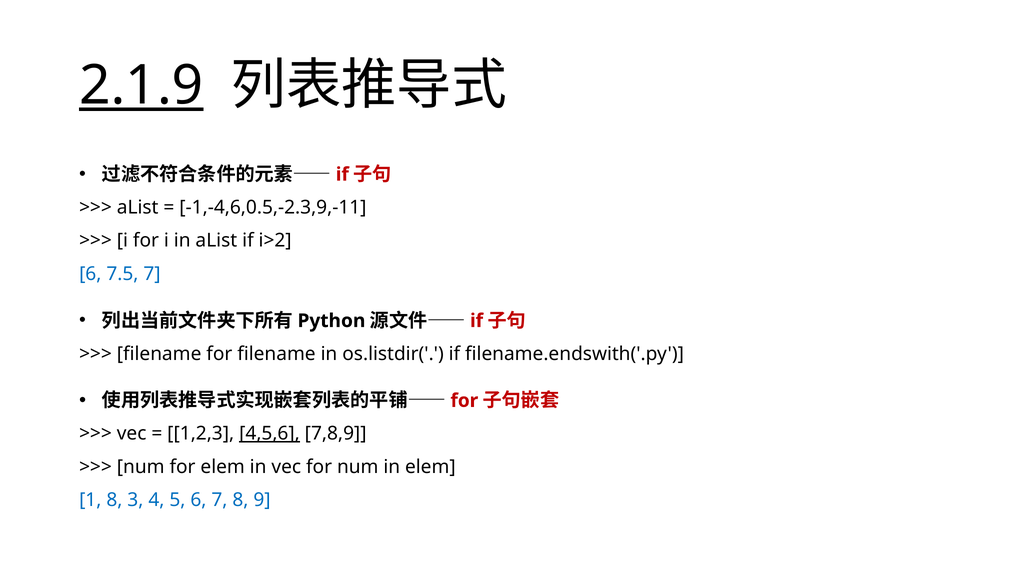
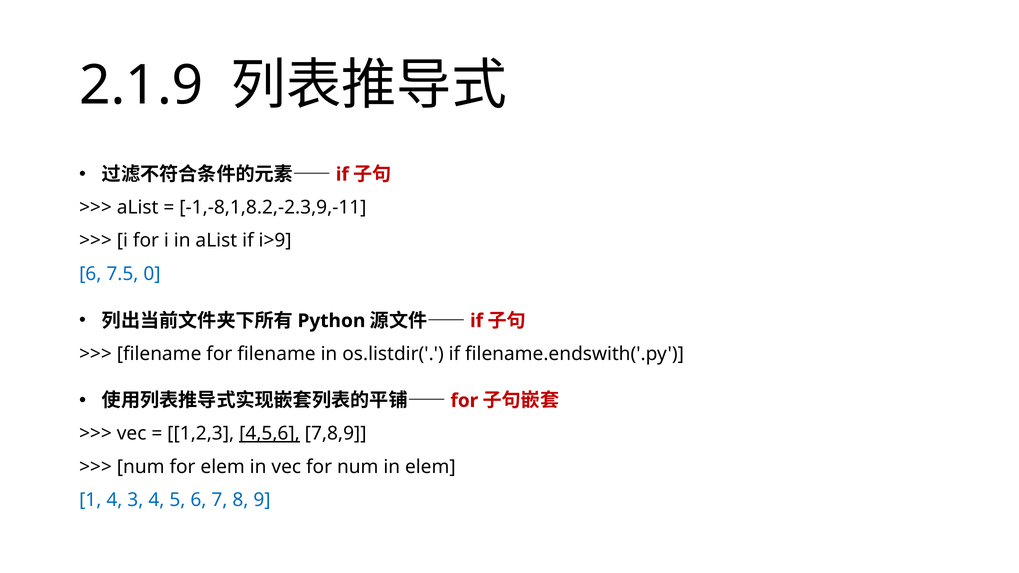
2.1.9 underline: present -> none
-1,-4,6,0.5,-2.3,9,-11: -1,-4,6,0.5,-2.3,9,-11 -> -1,-8,1,8.2,-2.3,9,-11
i>2: i>2 -> i>9
7.5 7: 7 -> 0
1 8: 8 -> 4
